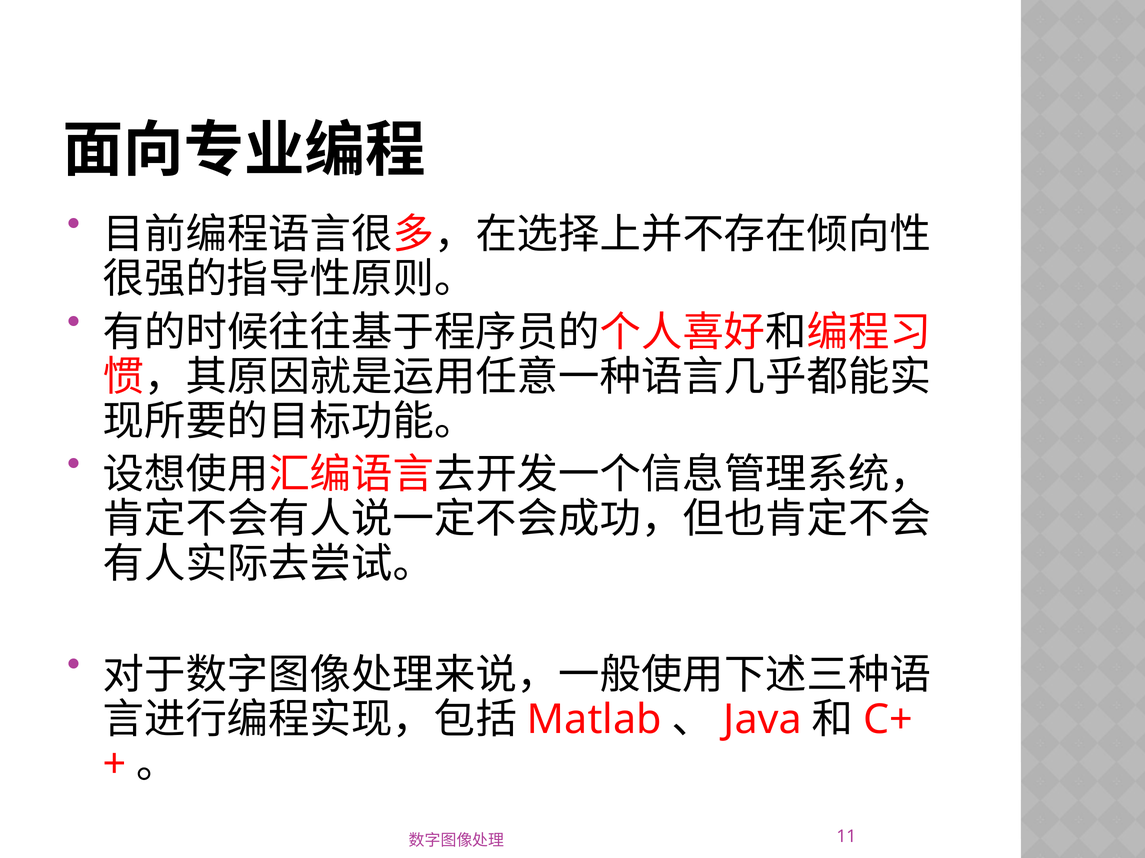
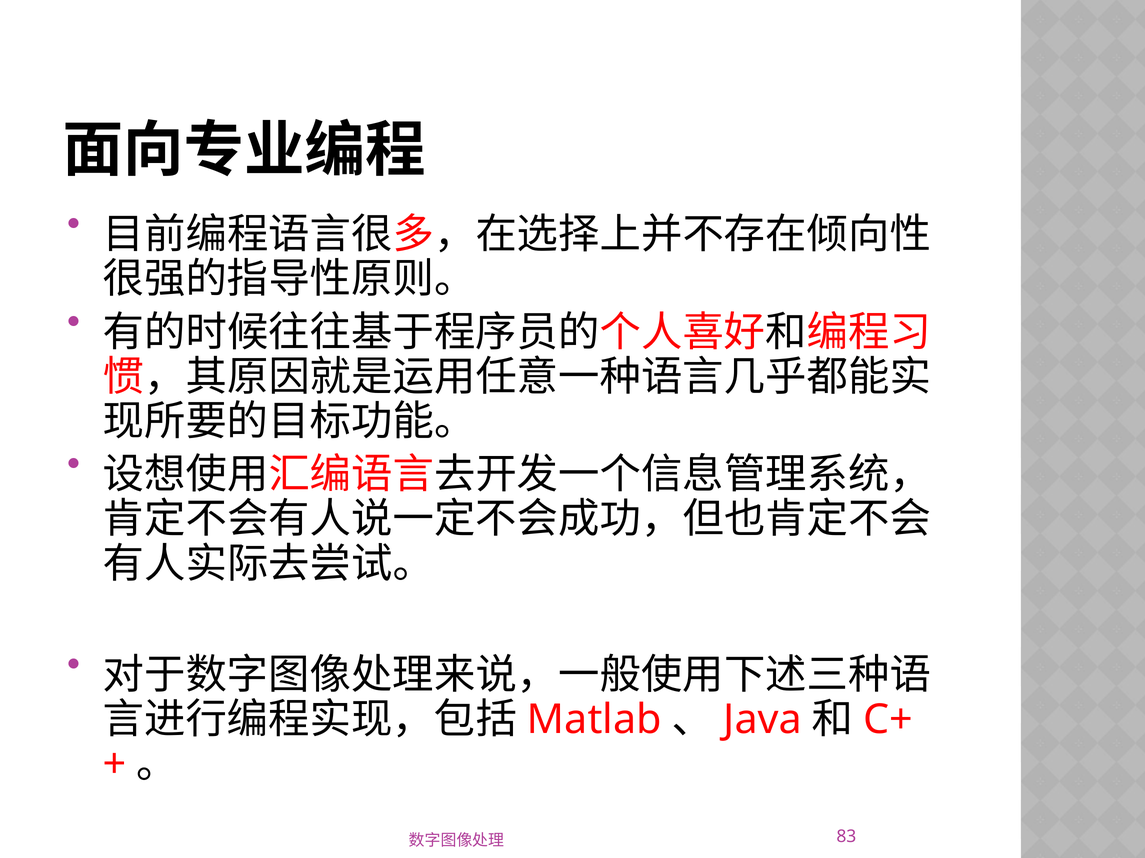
11: 11 -> 83
